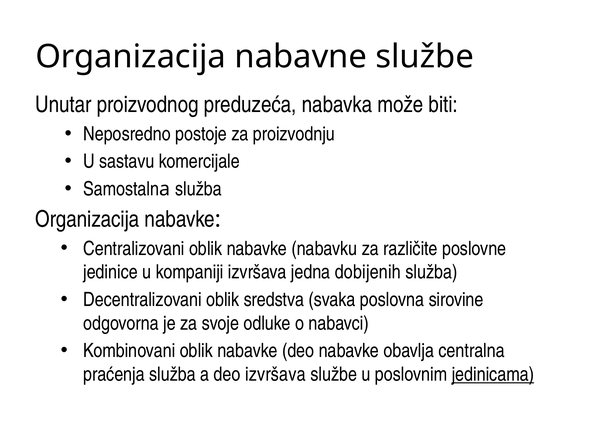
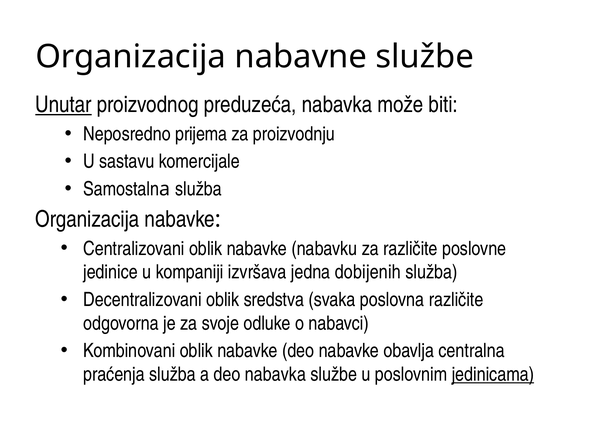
Unutar underline: none -> present
postoje: postoje -> prijema
poslovna sirovine: sirovine -> različite
deo izvršava: izvršava -> nabavka
